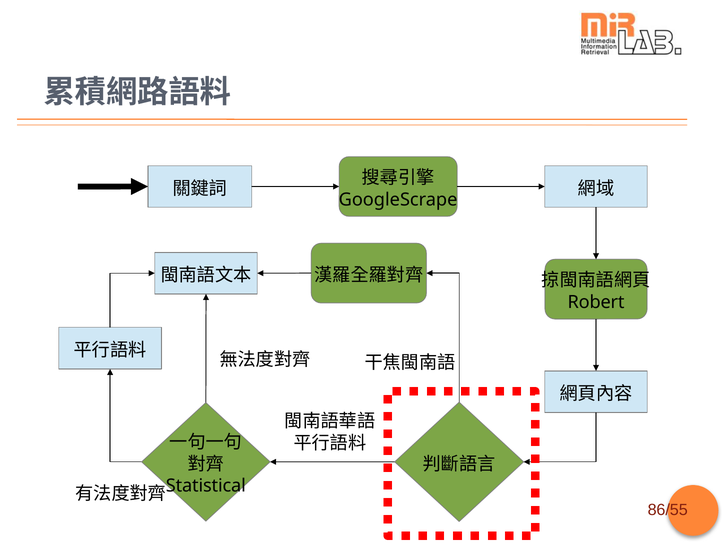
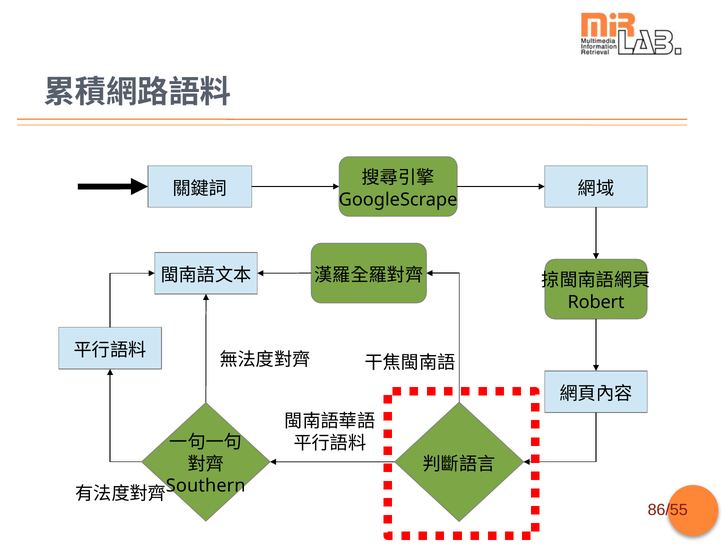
Statistical: Statistical -> Southern
